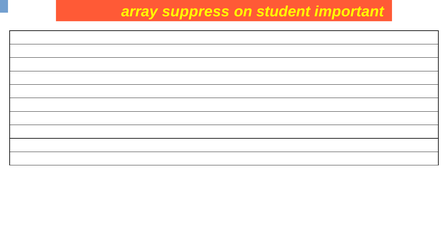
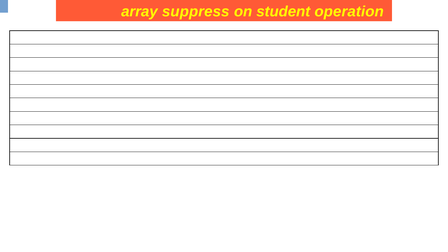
important: important -> operation
